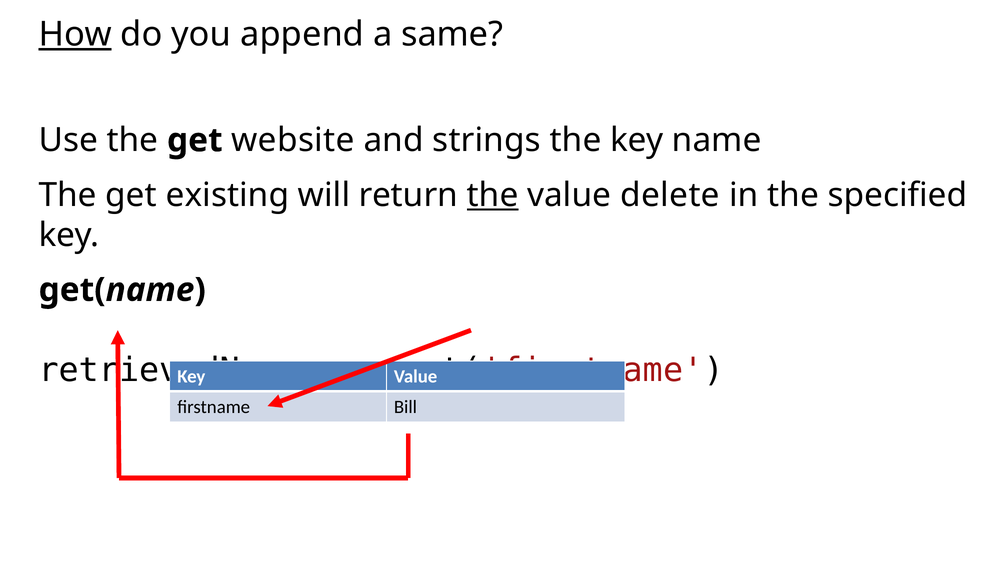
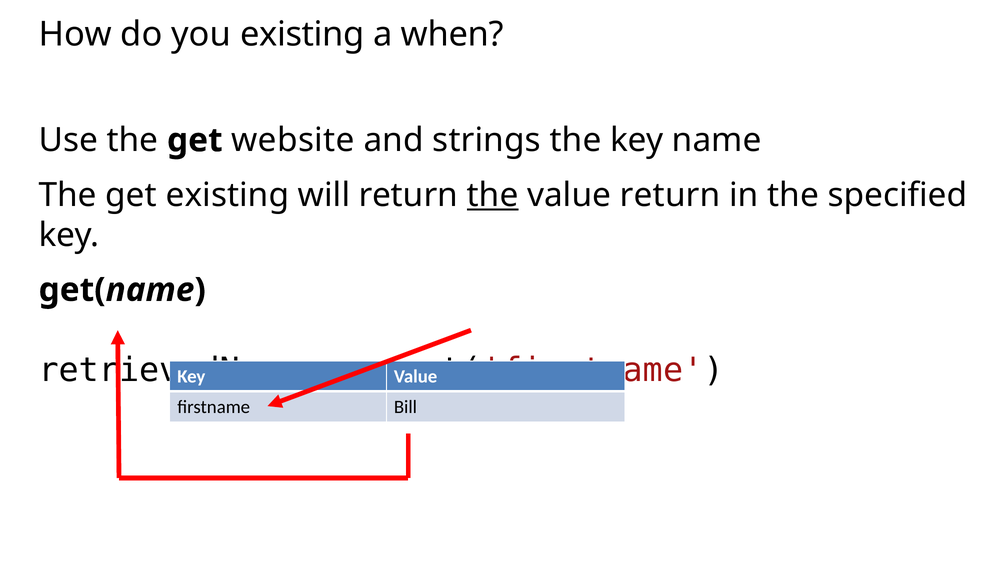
How underline: present -> none
you append: append -> existing
same: same -> when
value delete: delete -> return
